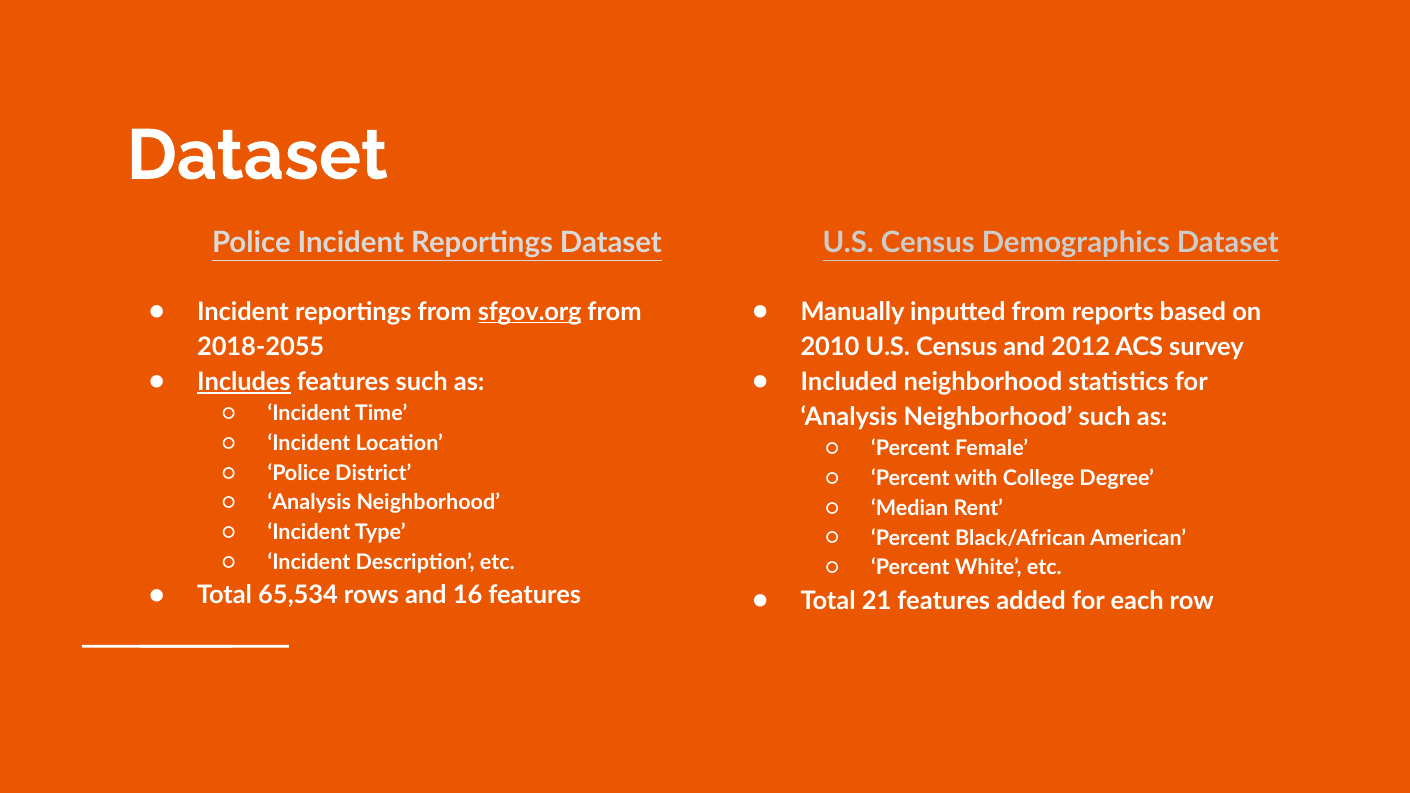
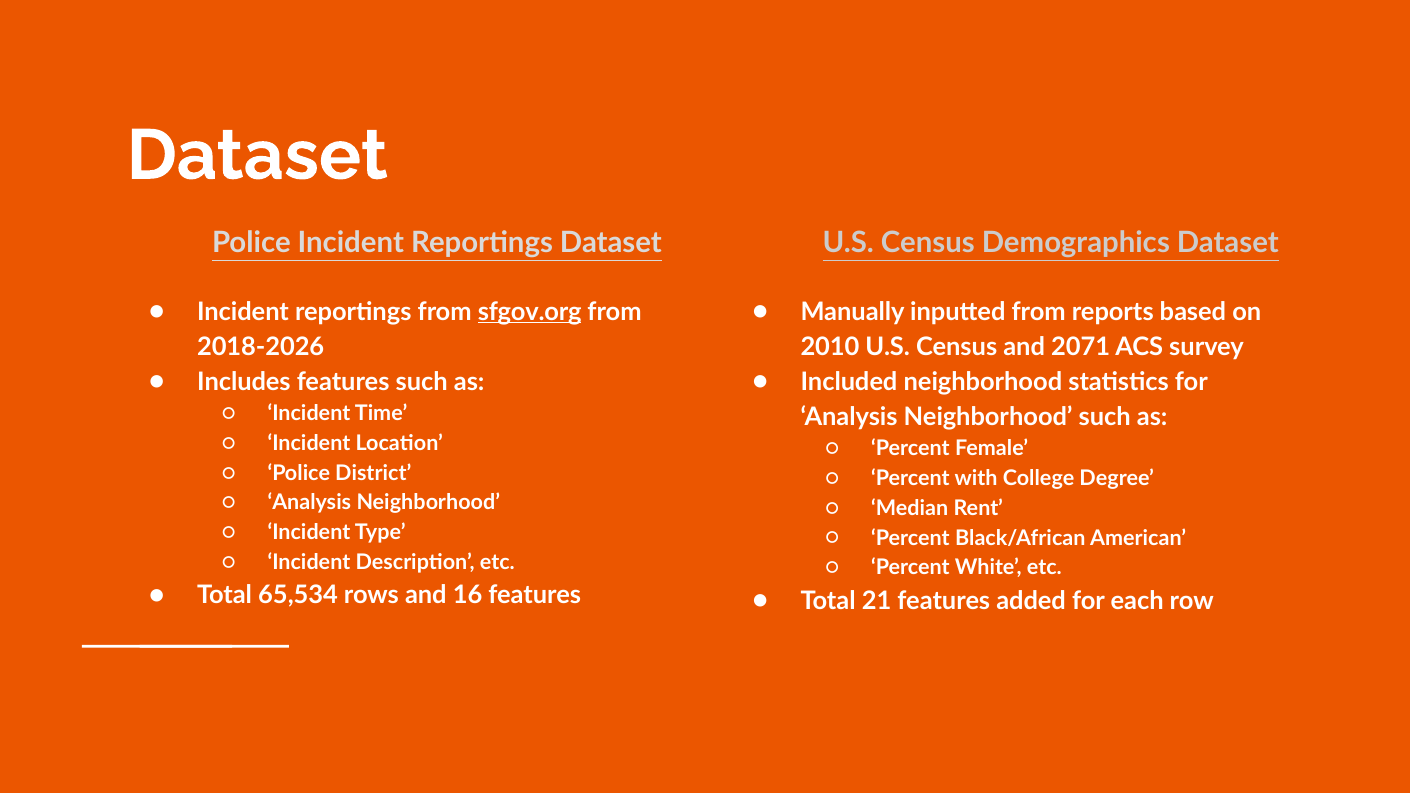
2018-2055: 2018-2055 -> 2018-2026
2012: 2012 -> 2071
Includes underline: present -> none
